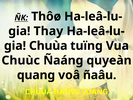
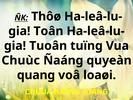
Thay: Thay -> Toân
Chuùa at (48, 46): Chuùa -> Tuoân
ñaâu: ñaâu -> loaøi
